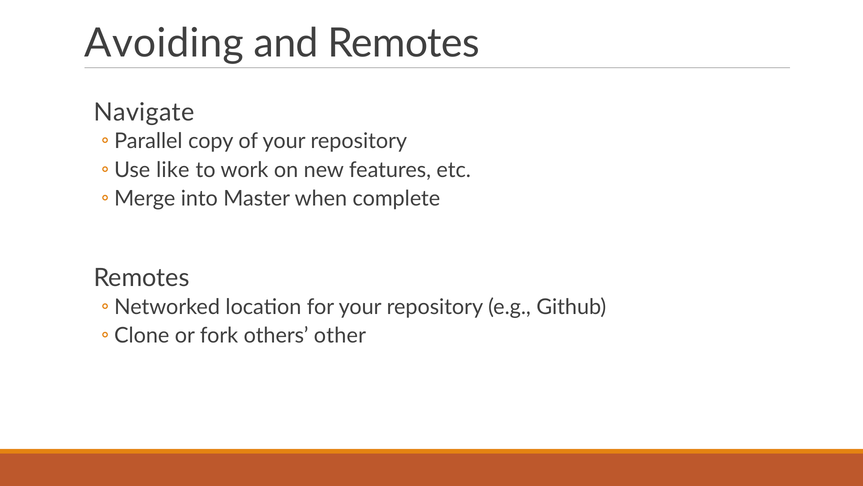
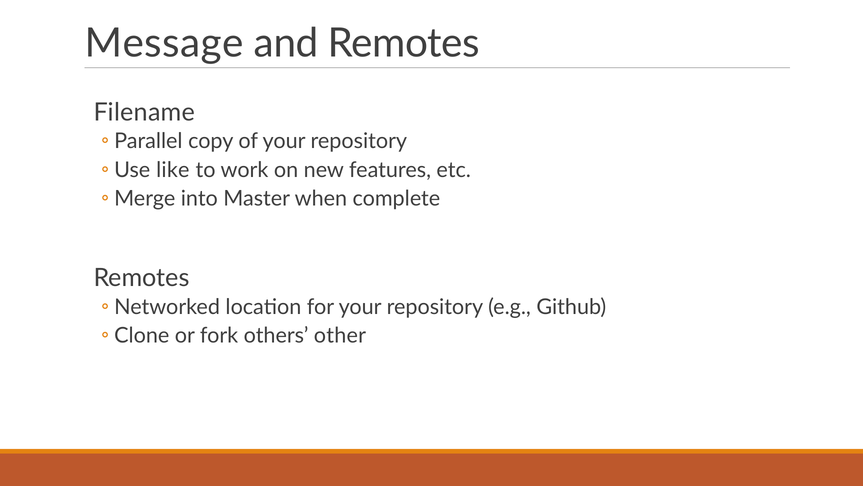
Avoiding: Avoiding -> Message
Navigate: Navigate -> Filename
